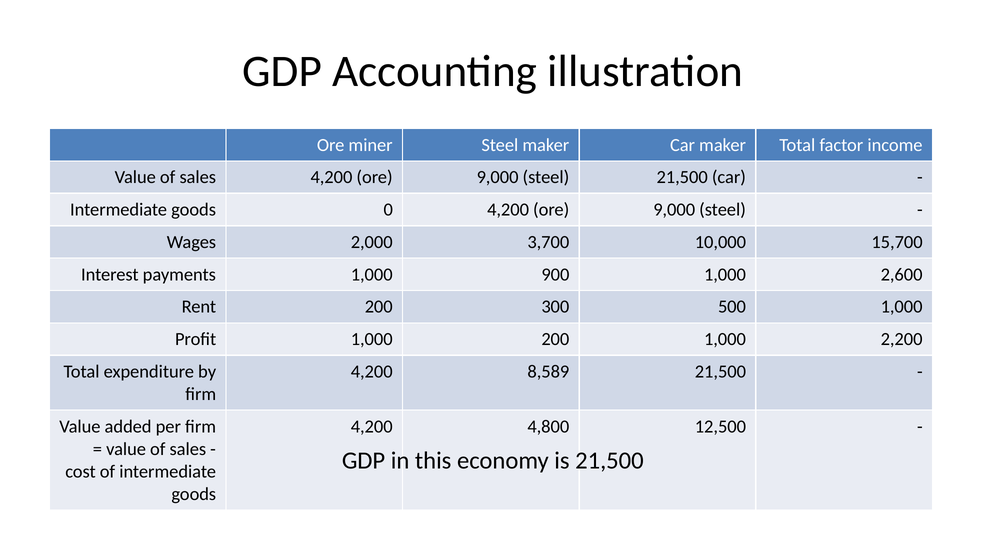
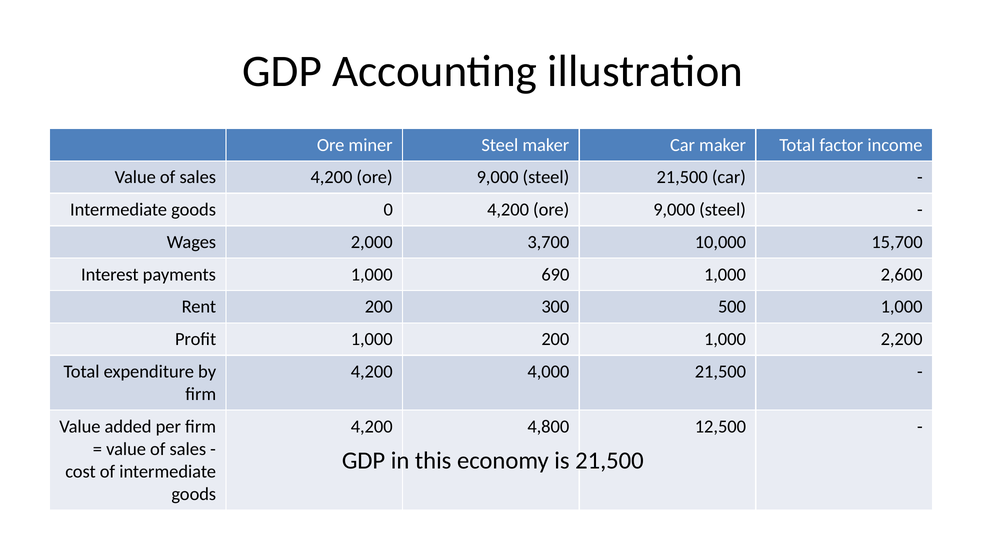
900: 900 -> 690
8,589: 8,589 -> 4,000
